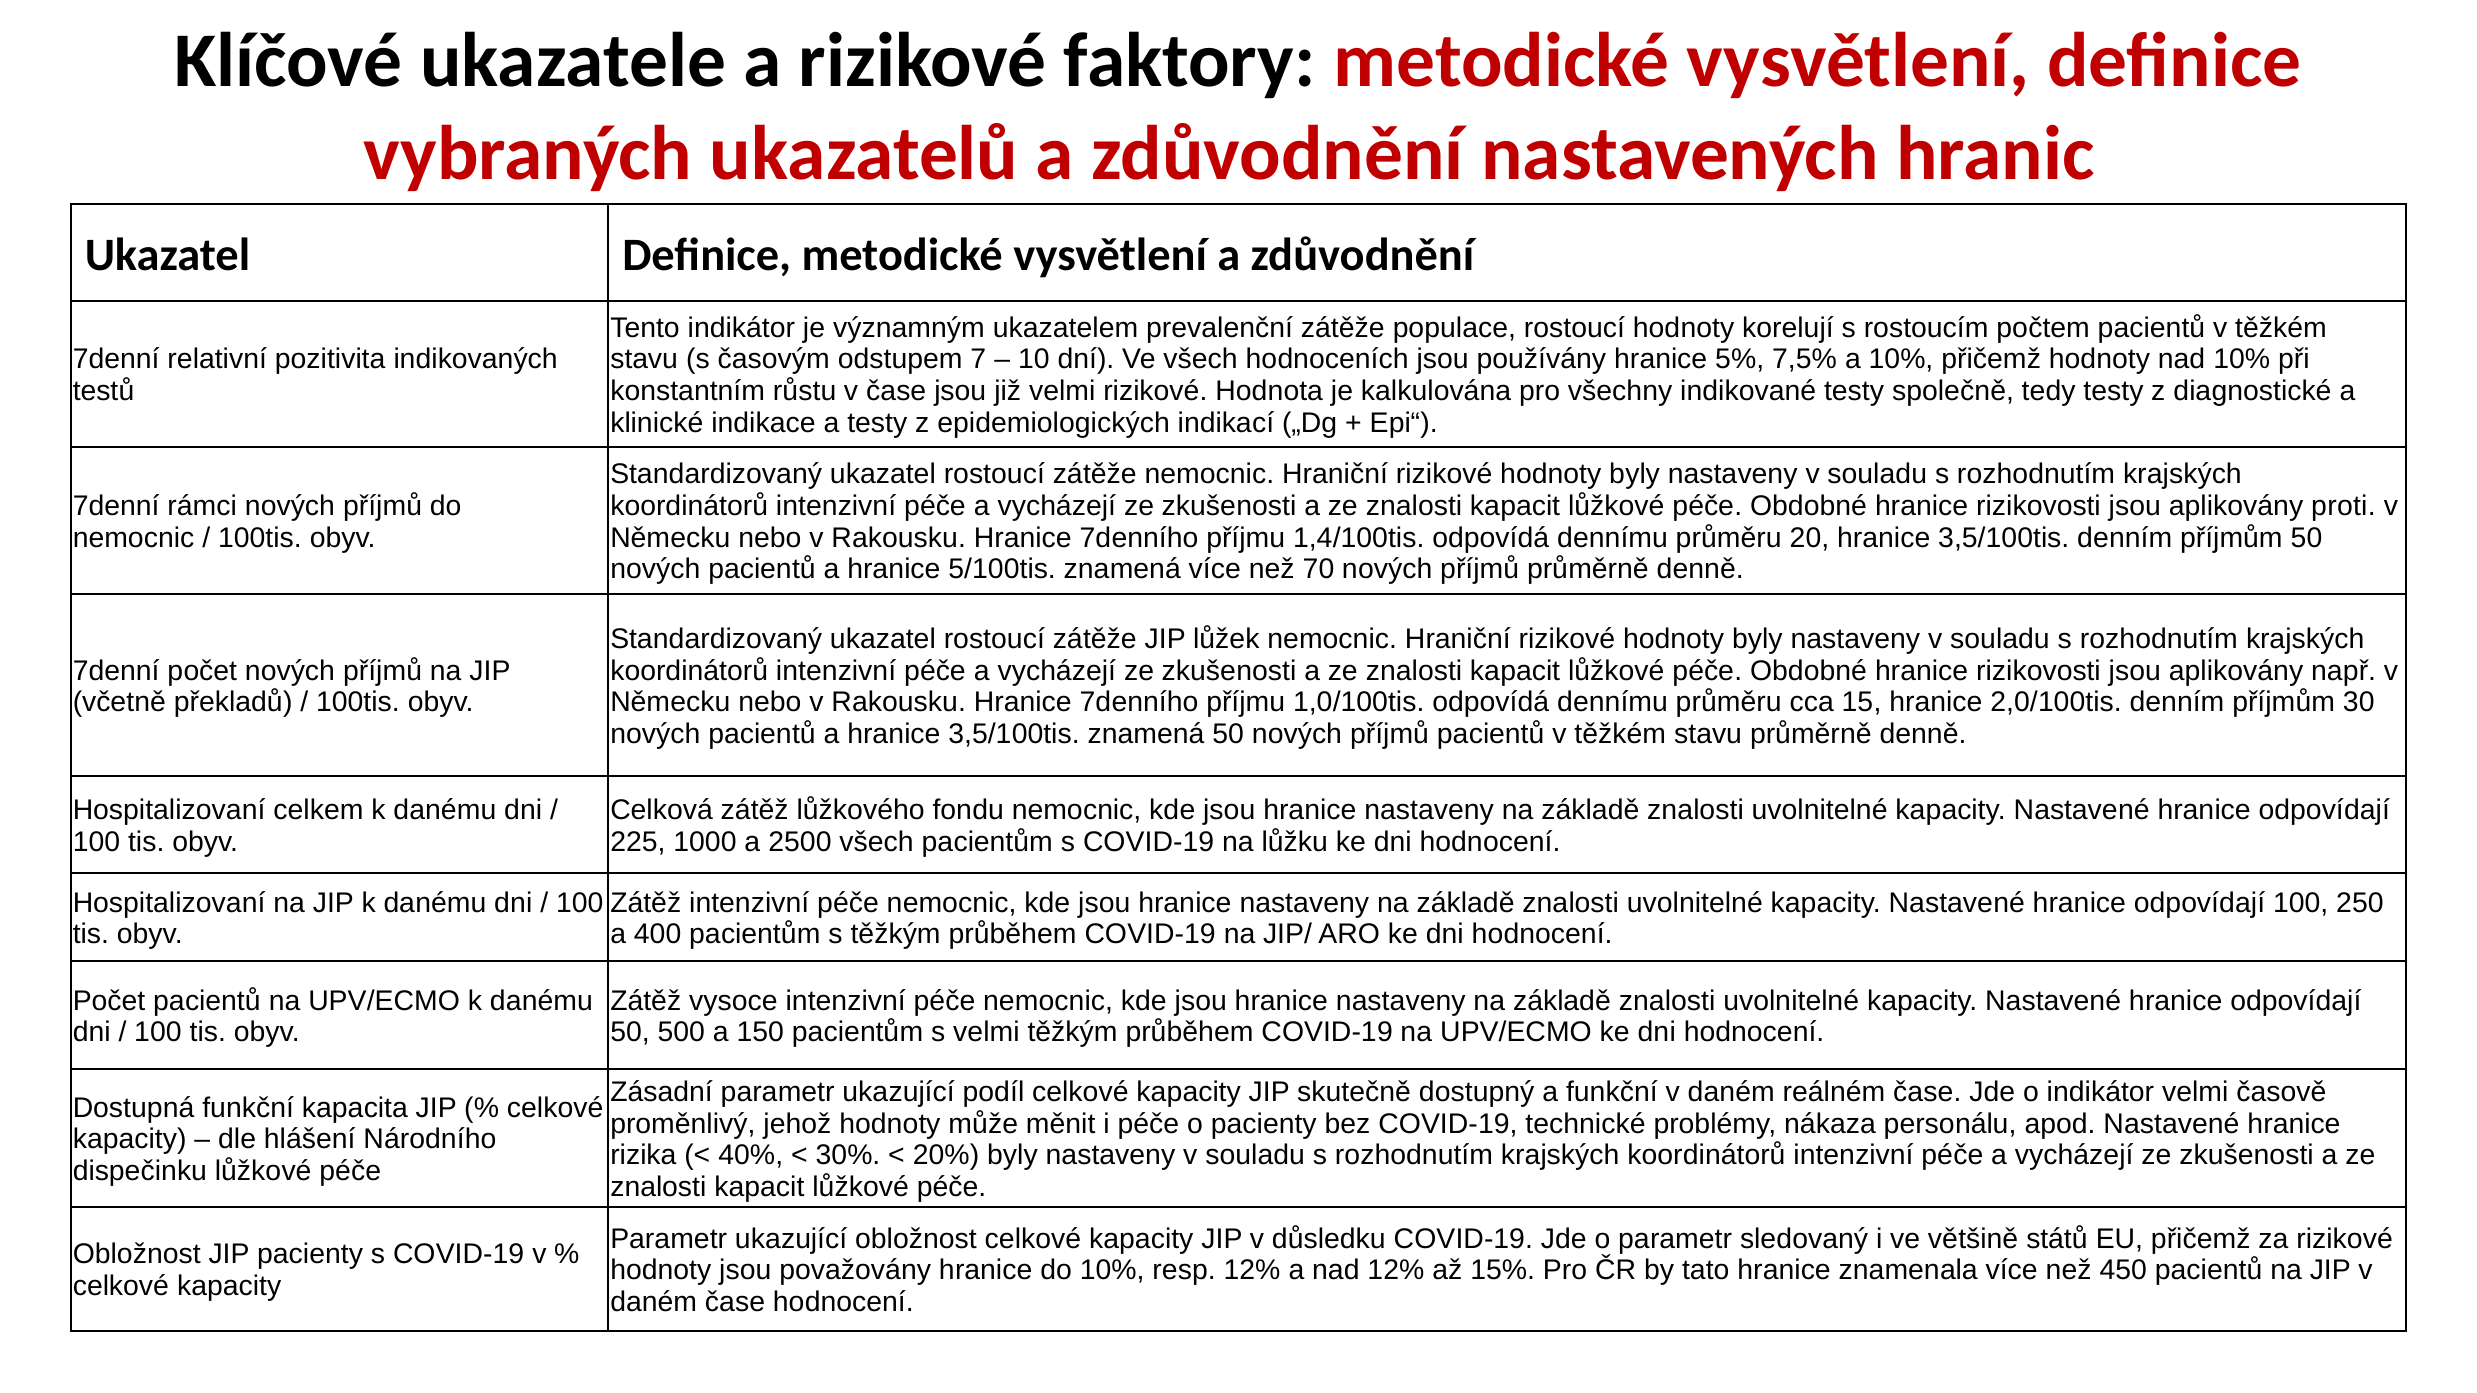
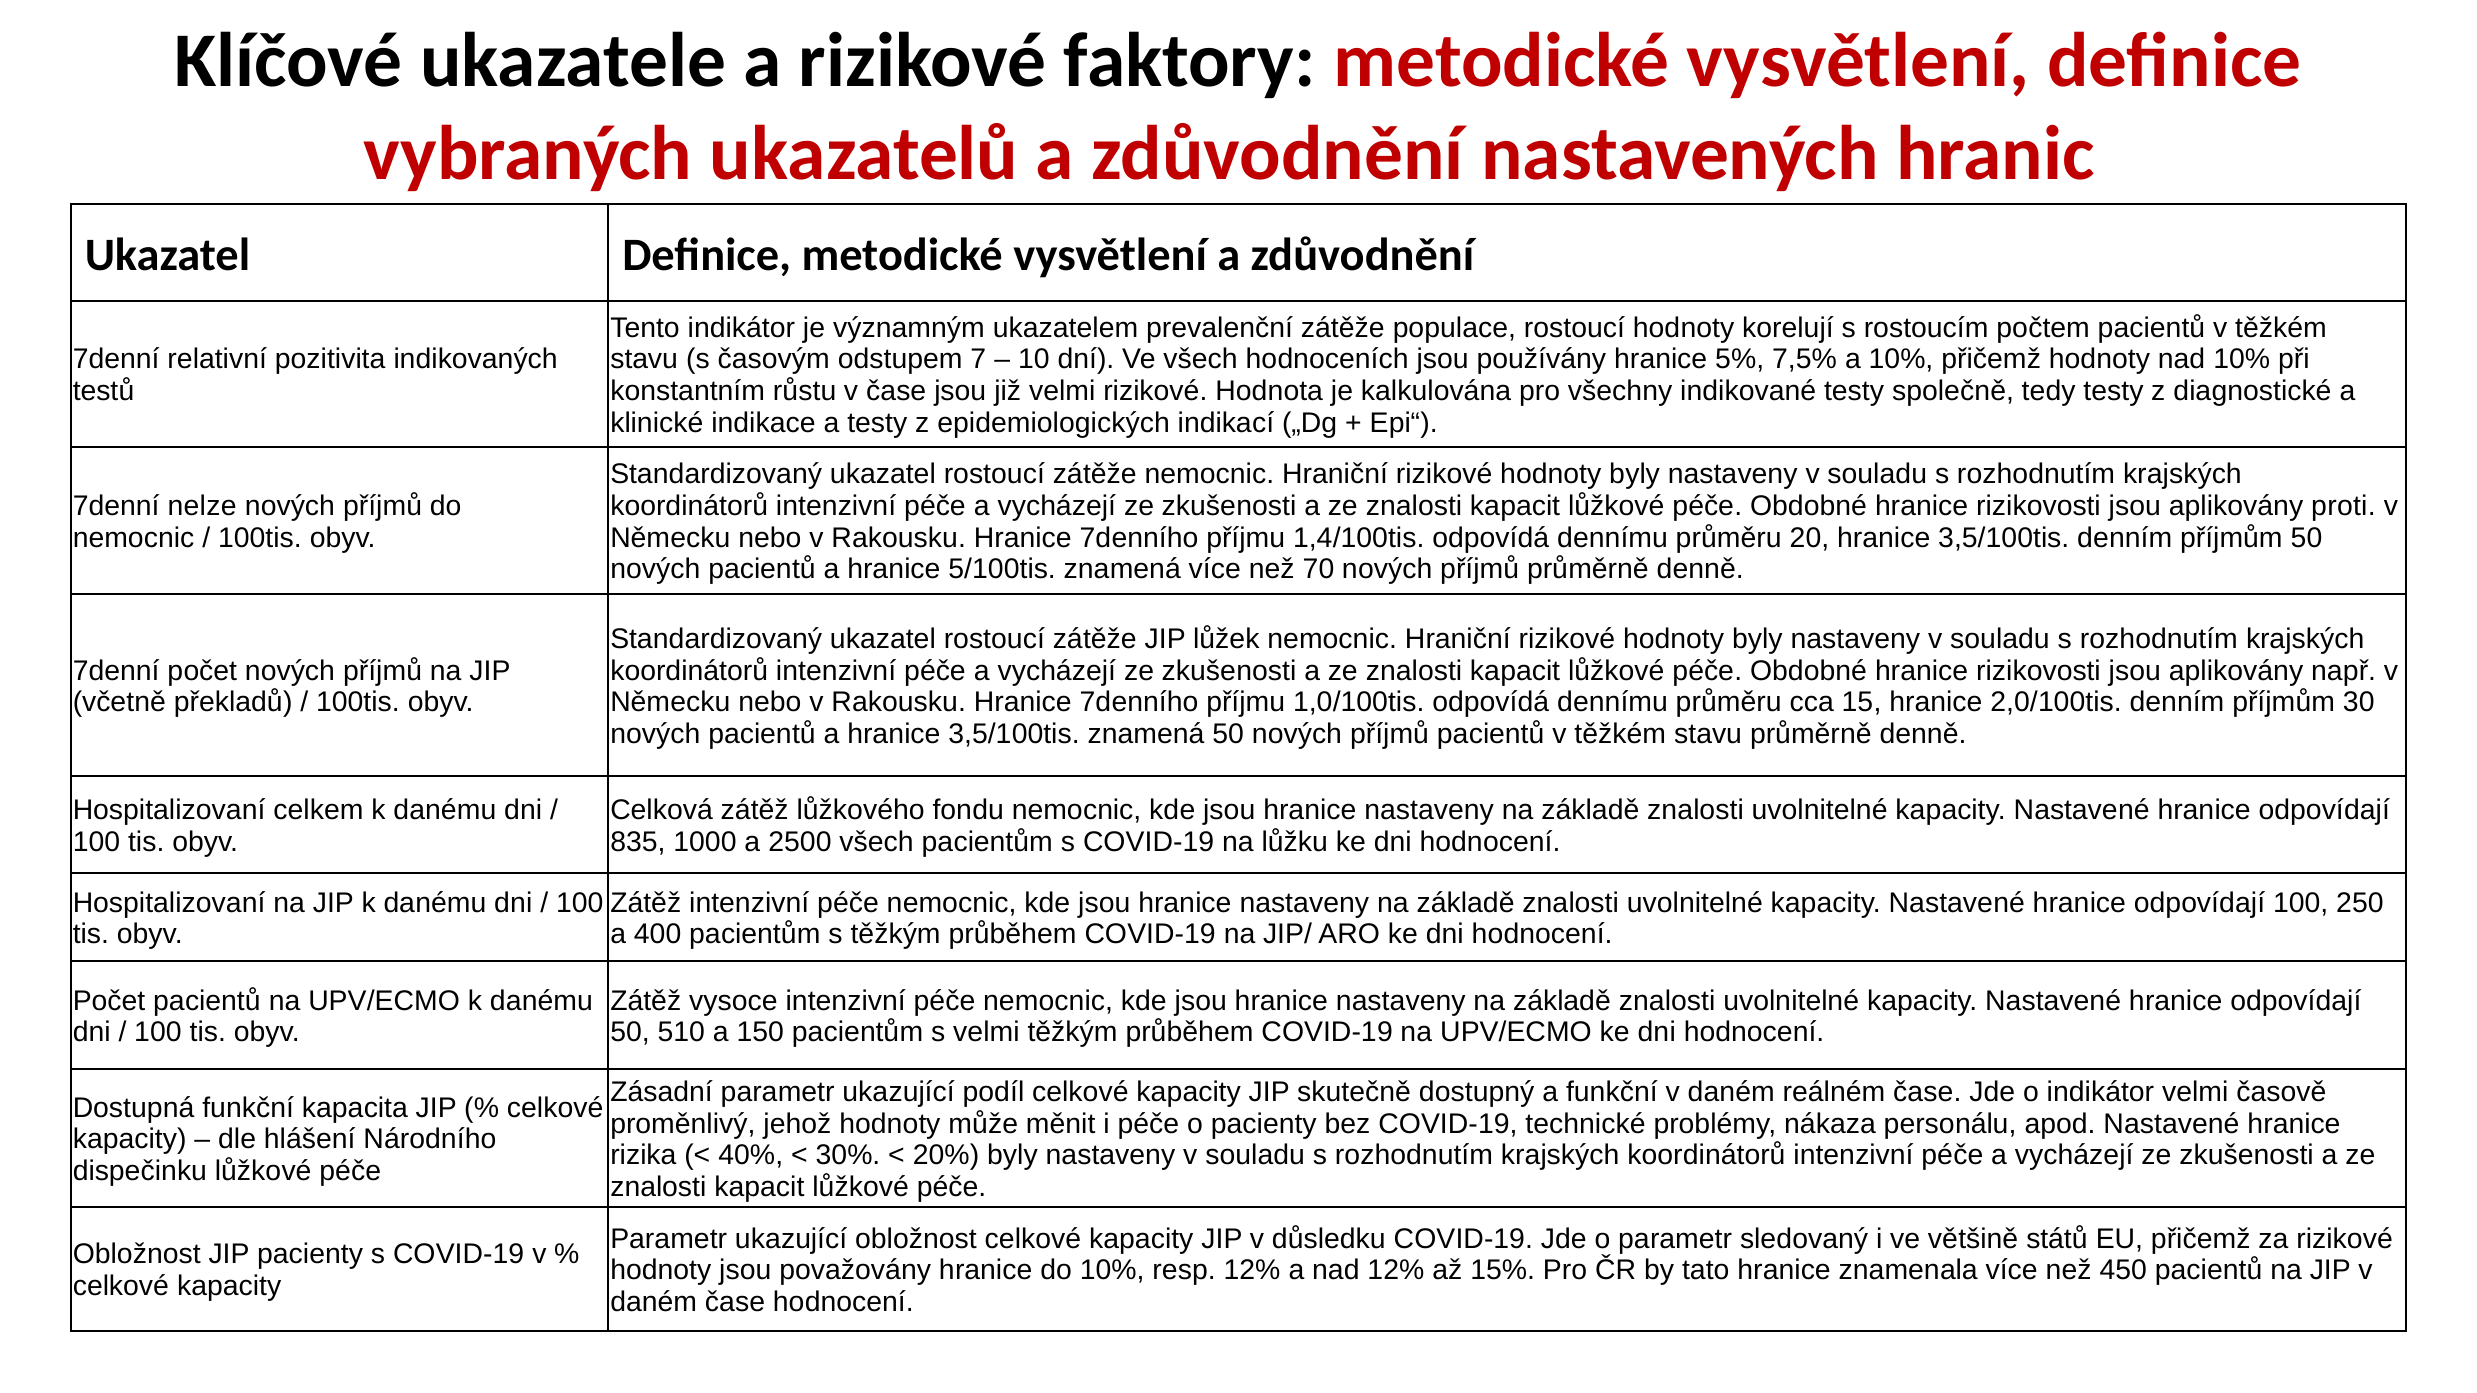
rámci: rámci -> nelze
225: 225 -> 835
500: 500 -> 510
